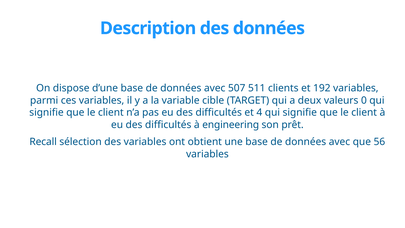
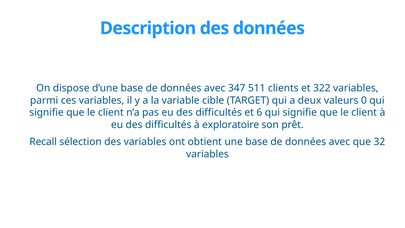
507: 507 -> 347
192: 192 -> 322
4: 4 -> 6
engineering: engineering -> exploratoire
56: 56 -> 32
